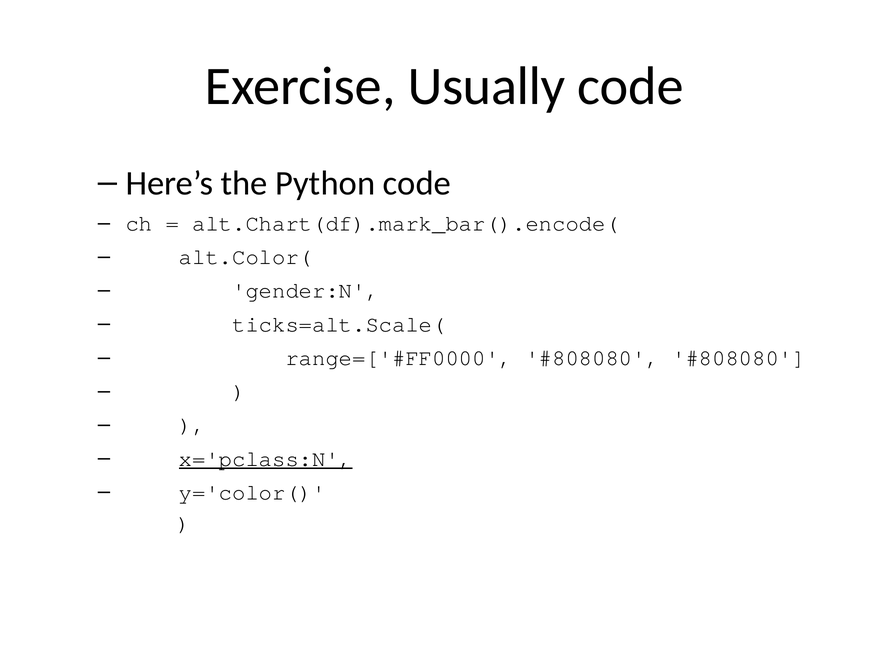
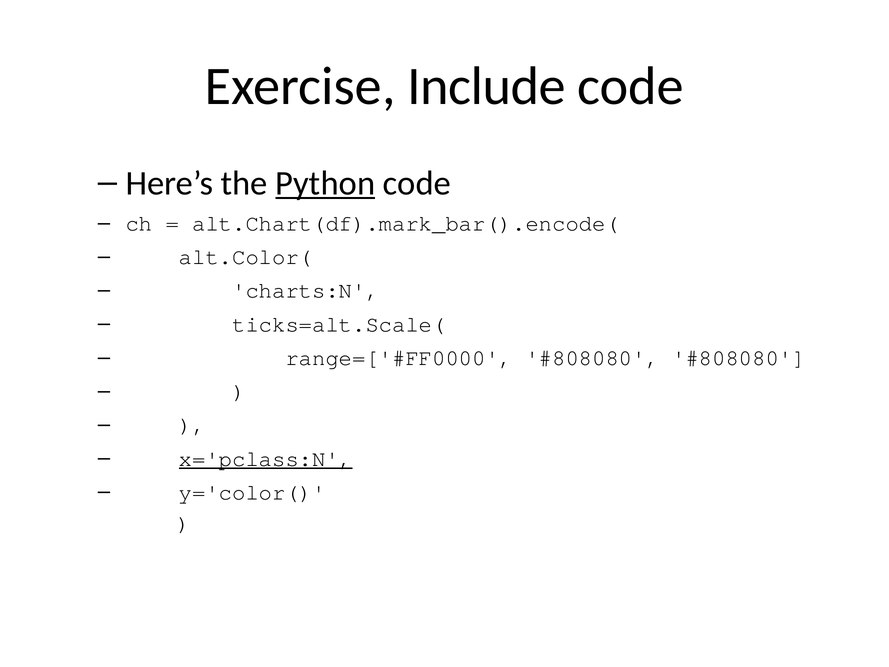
Usually: Usually -> Include
Python underline: none -> present
gender:N: gender:N -> charts:N
